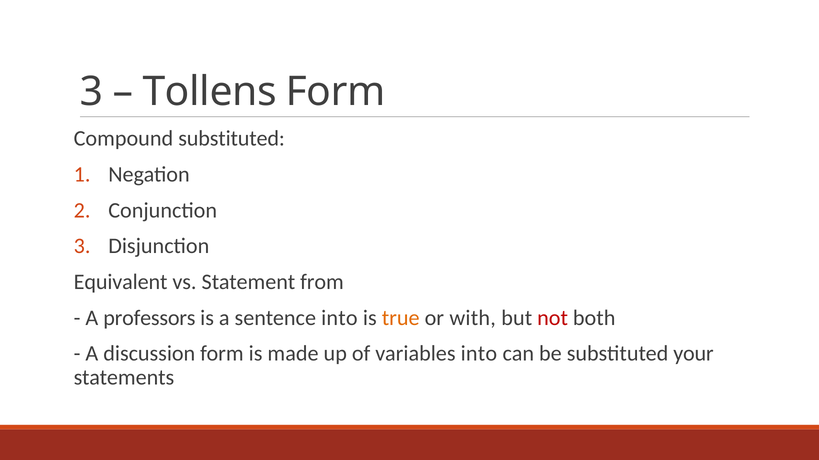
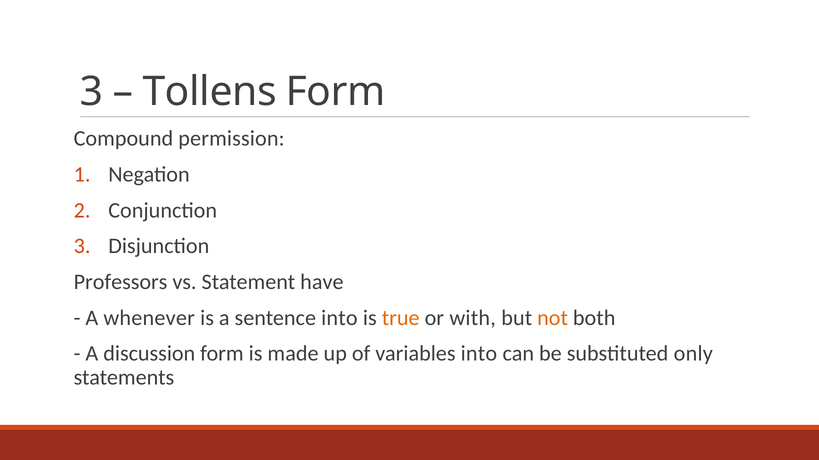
Compound substituted: substituted -> permission
Equivalent: Equivalent -> Professors
from: from -> have
professors: professors -> whenever
not colour: red -> orange
your: your -> only
